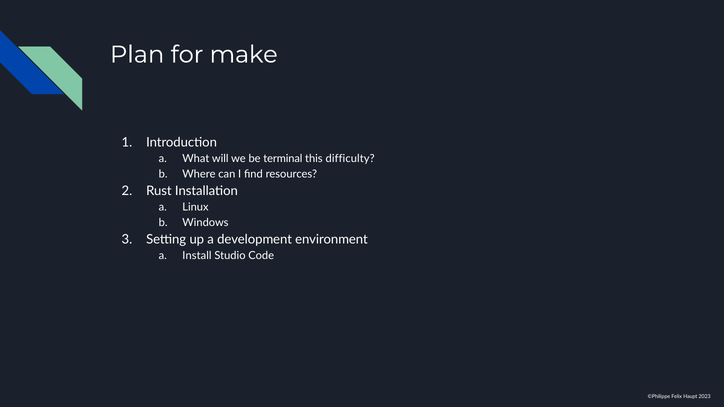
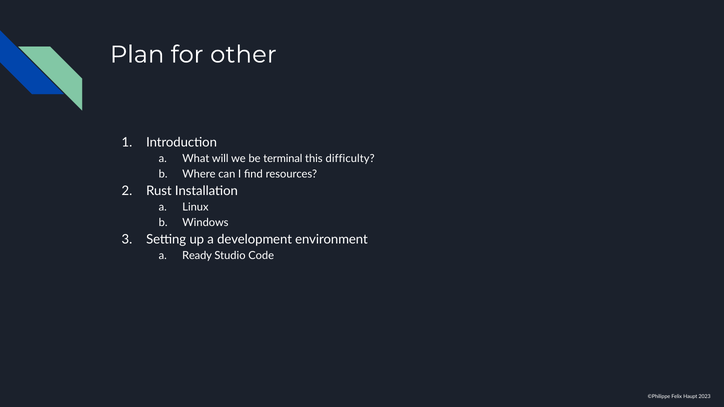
make: make -> other
Install: Install -> Ready
